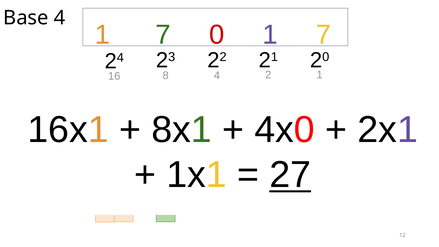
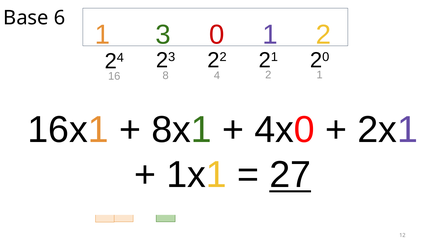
Base 4: 4 -> 6
7 at (163, 35): 7 -> 3
0 1 7: 7 -> 2
